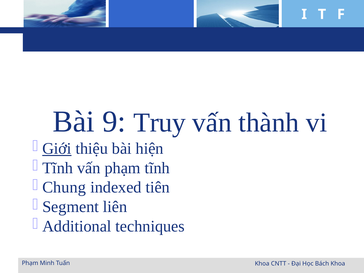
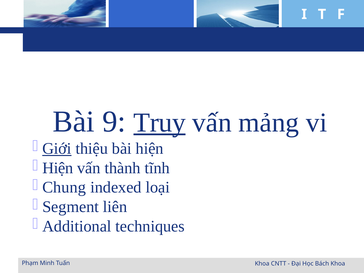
Truy underline: none -> present
thành: thành -> mảng
Tĩnh at (58, 168): Tĩnh -> Hiện
vấn phạm: phạm -> thành
tiên: tiên -> loại
